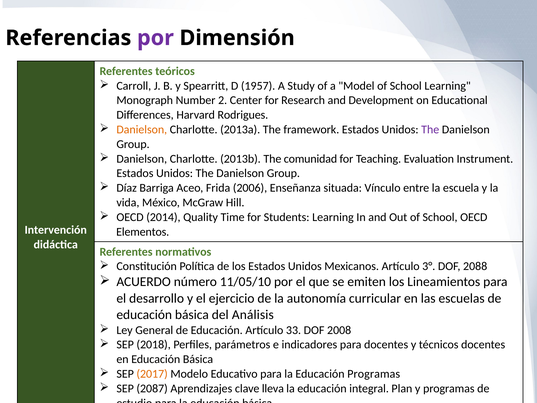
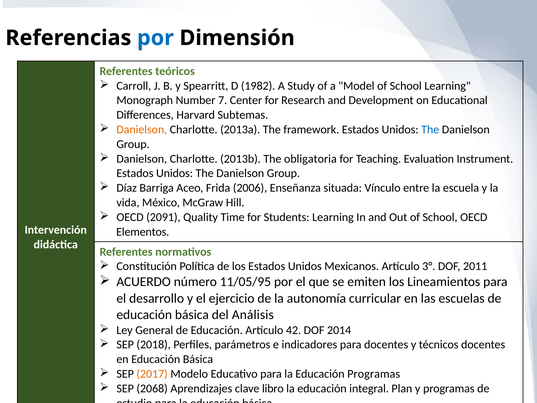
por at (155, 38) colour: purple -> blue
1957: 1957 -> 1982
2: 2 -> 7
Rodrigues: Rodrigues -> Subtemas
The at (430, 129) colour: purple -> blue
comunidad: comunidad -> obligatoria
2014: 2014 -> 2091
2088: 2088 -> 2011
11/05/10: 11/05/10 -> 11/05/95
33: 33 -> 42
2008: 2008 -> 2014
2087: 2087 -> 2068
lleva: lleva -> libro
